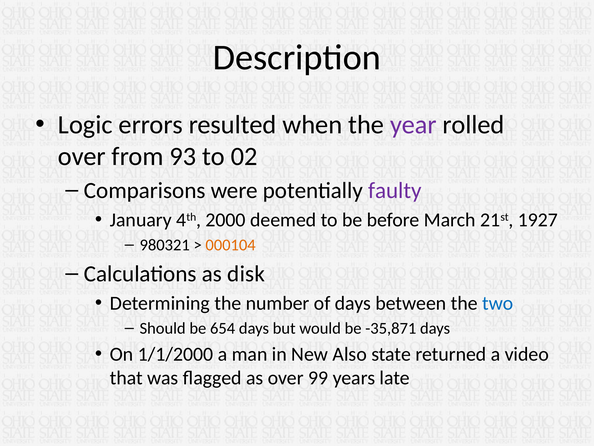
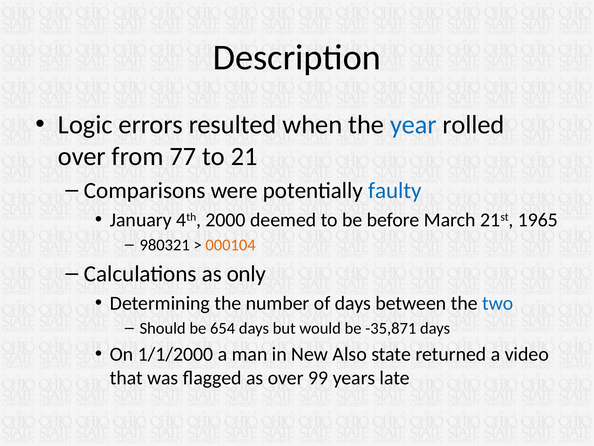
year colour: purple -> blue
93: 93 -> 77
02: 02 -> 21
faulty colour: purple -> blue
1927: 1927 -> 1965
disk: disk -> only
